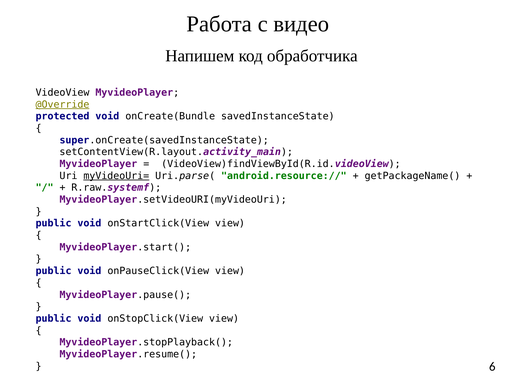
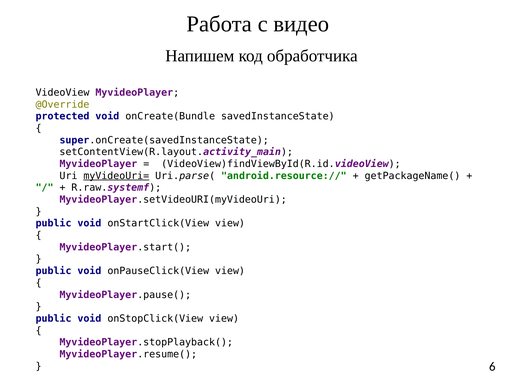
@Override underline: present -> none
